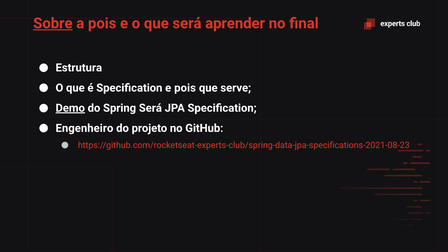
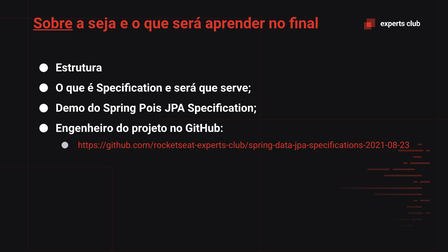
a pois: pois -> seja
e pois: pois -> será
Demo underline: present -> none
Spring Será: Será -> Pois
